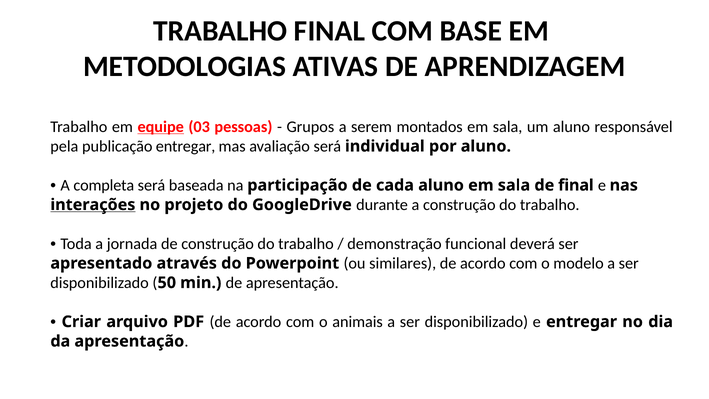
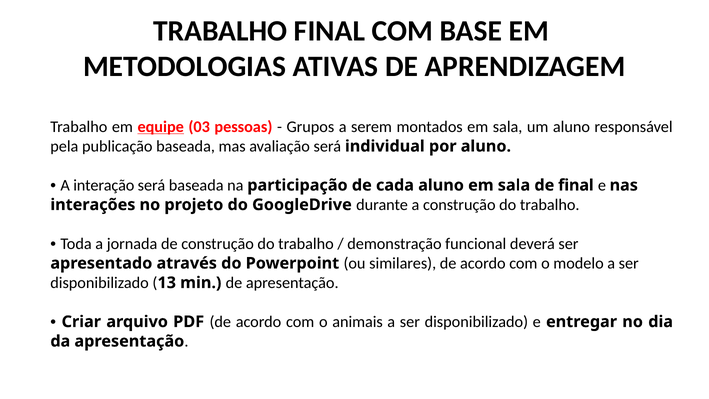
publicação entregar: entregar -> baseada
completa: completa -> interação
interações underline: present -> none
50: 50 -> 13
